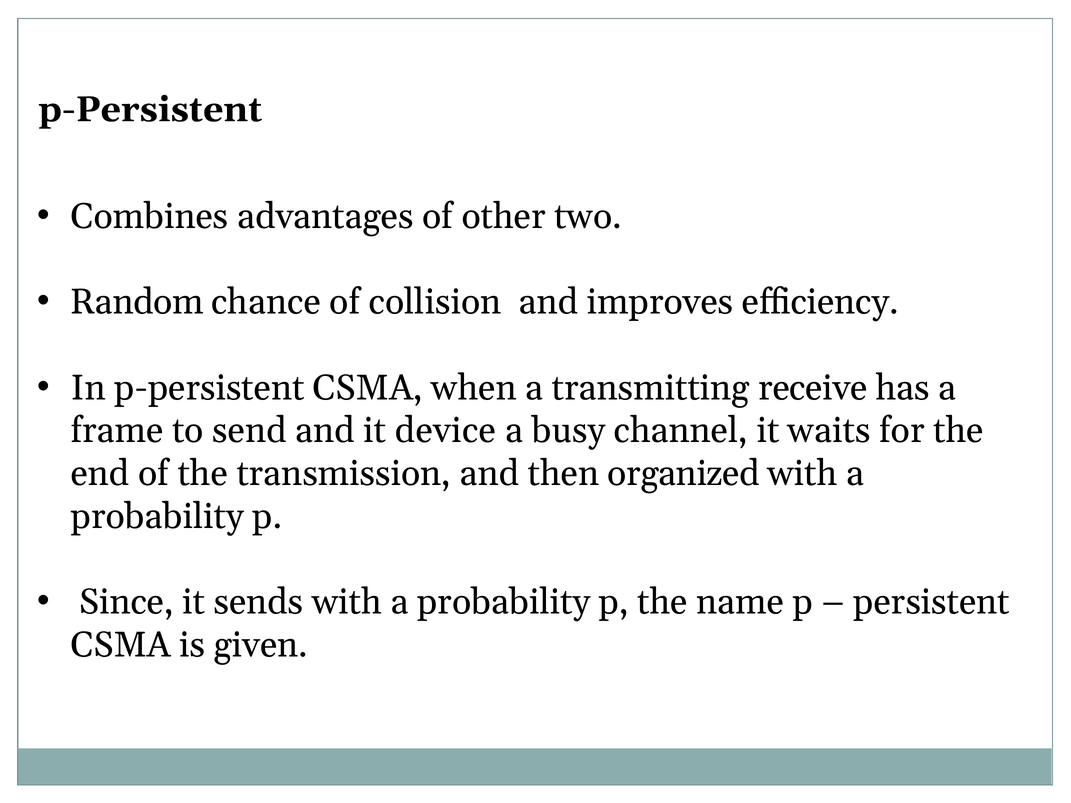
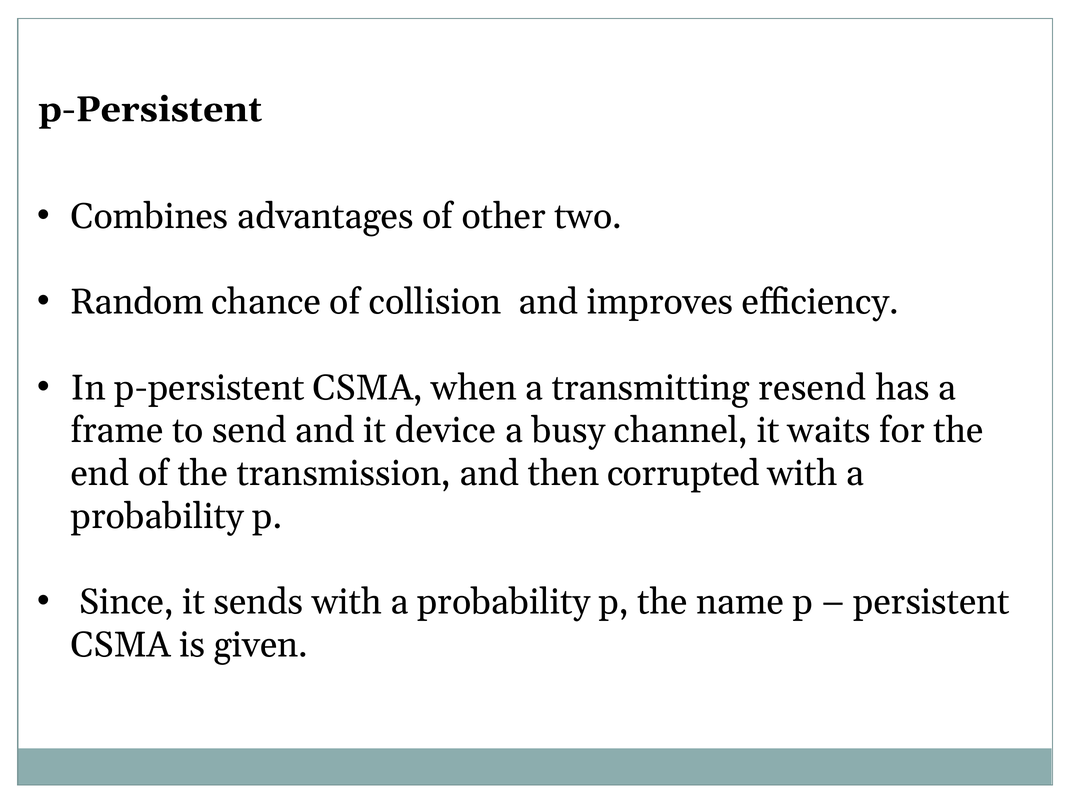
receive: receive -> resend
organized: organized -> corrupted
